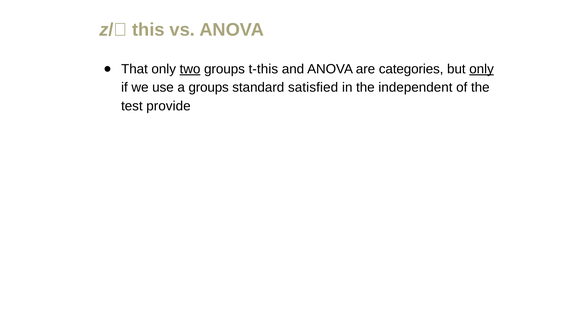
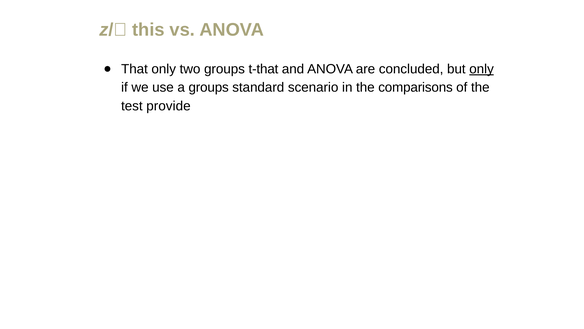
two underline: present -> none
t-this: t-this -> t-that
categories: categories -> concluded
satisfied: satisfied -> scenario
independent: independent -> comparisons
